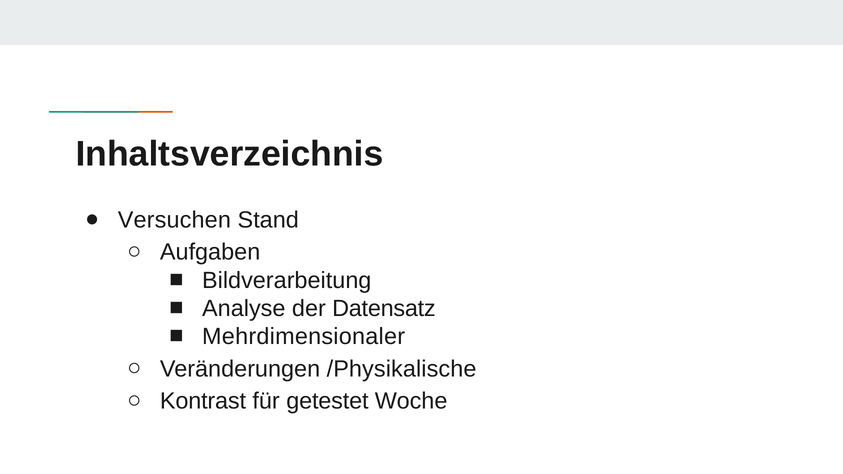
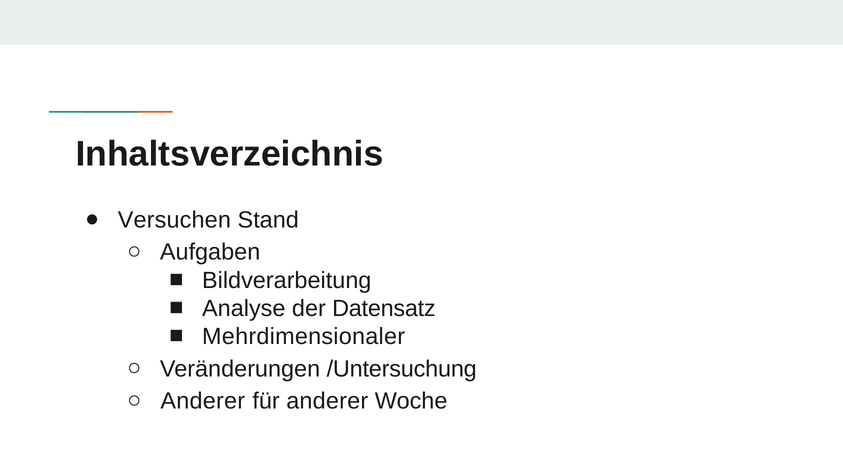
/Physikalische: /Physikalische -> /Untersuchung
Kontrast at (203, 401): Kontrast -> Anderer
für getestet: getestet -> anderer
